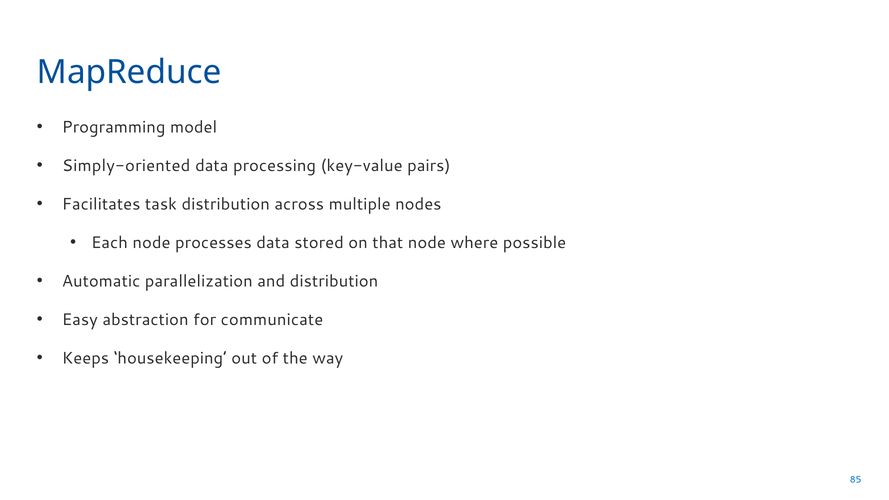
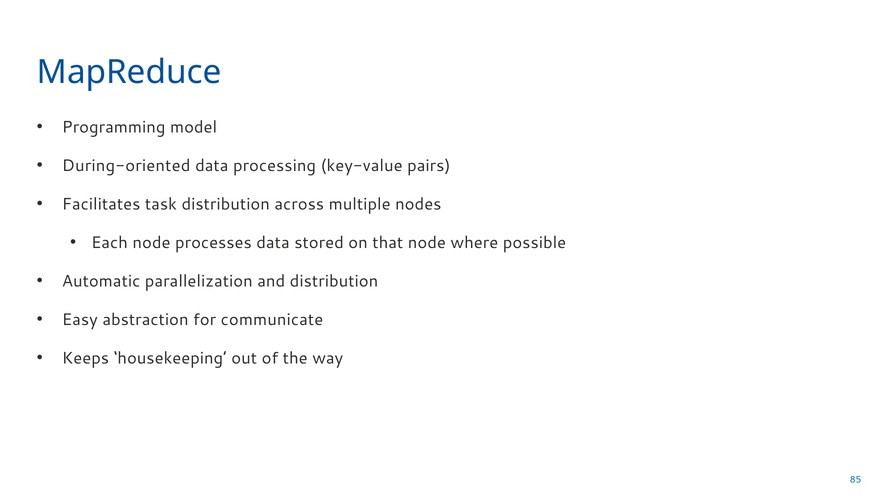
Simply-oriented: Simply-oriented -> During-oriented
